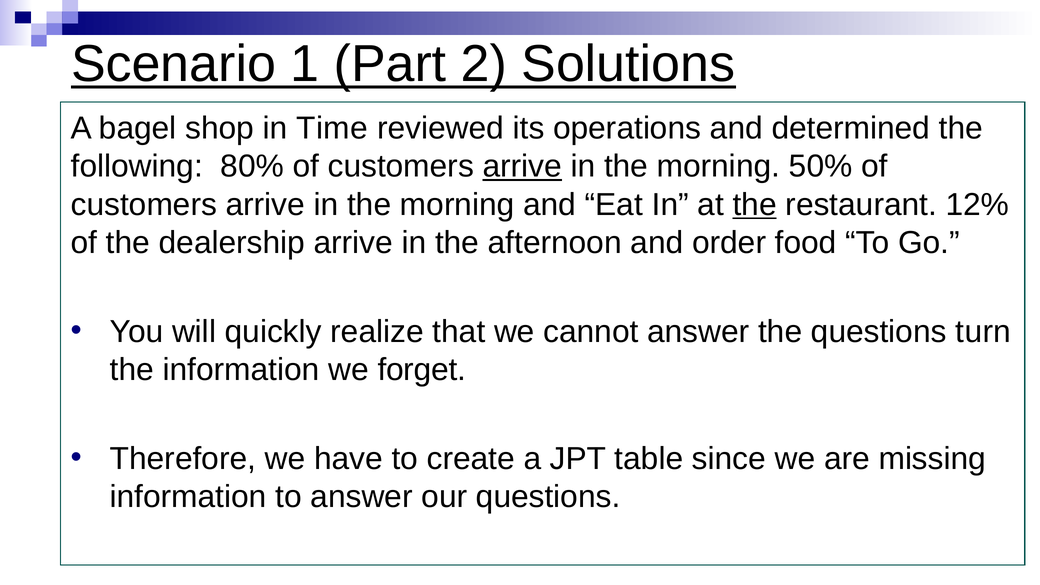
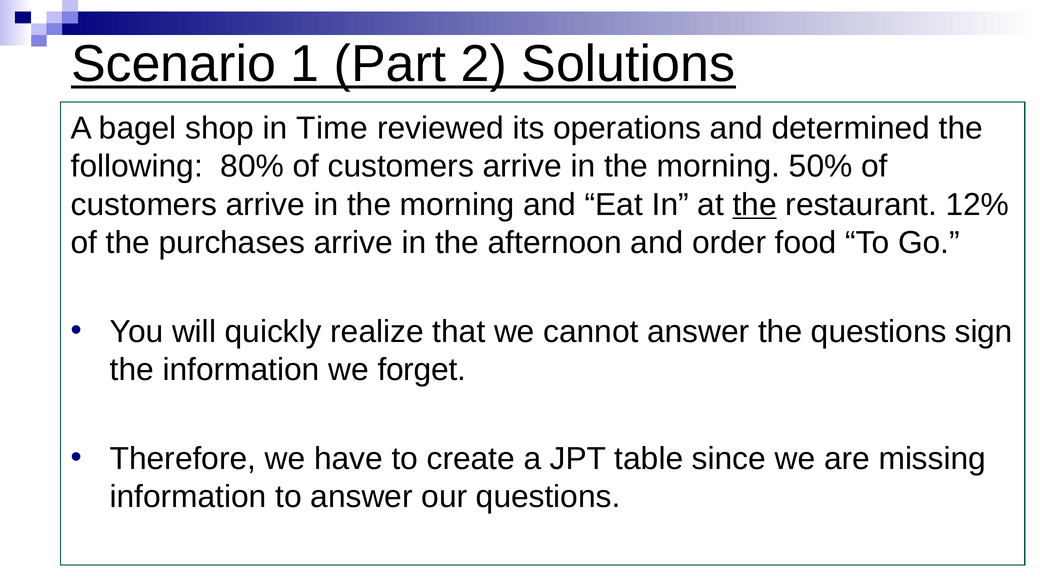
arrive at (522, 167) underline: present -> none
dealership: dealership -> purchases
turn: turn -> sign
